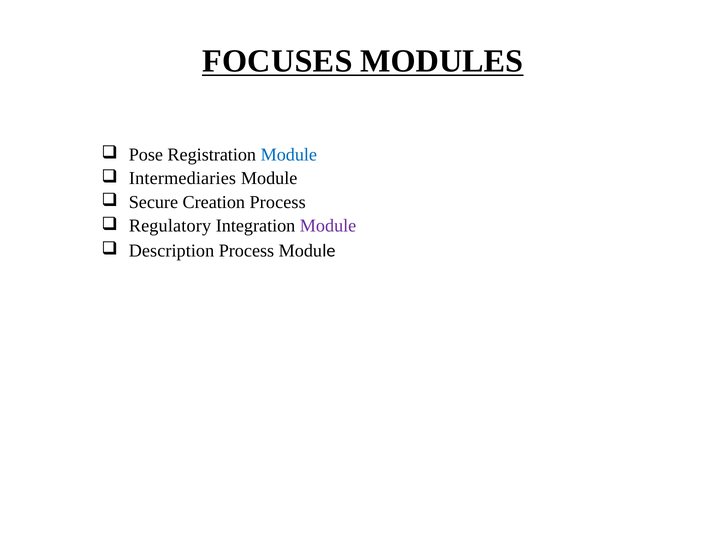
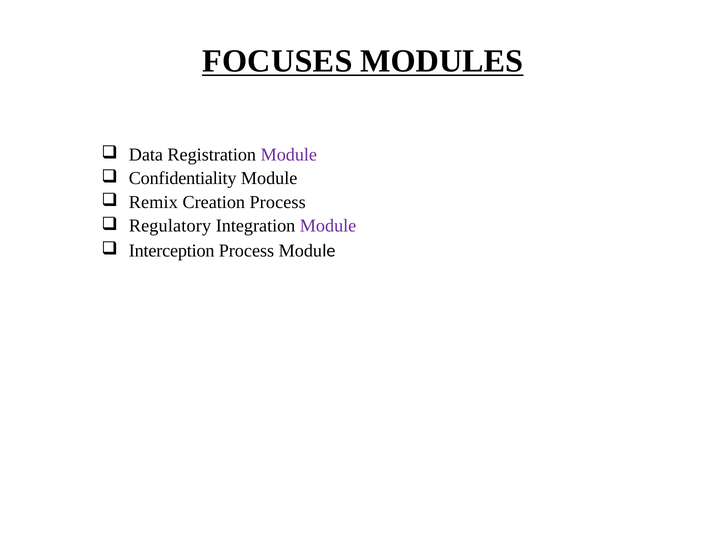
Pose: Pose -> Data
Module at (289, 155) colour: blue -> purple
Intermediaries: Intermediaries -> Confidentiality
Secure: Secure -> Remix
Description: Description -> Interception
